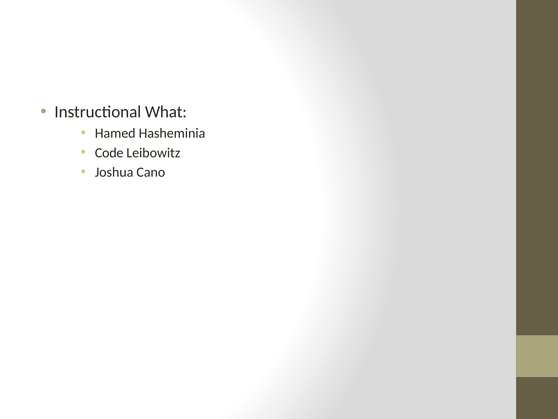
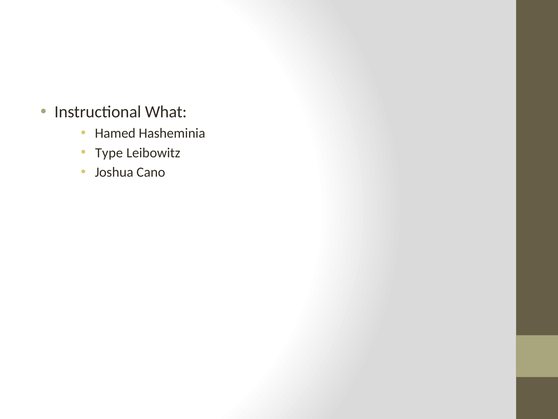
Code: Code -> Type
